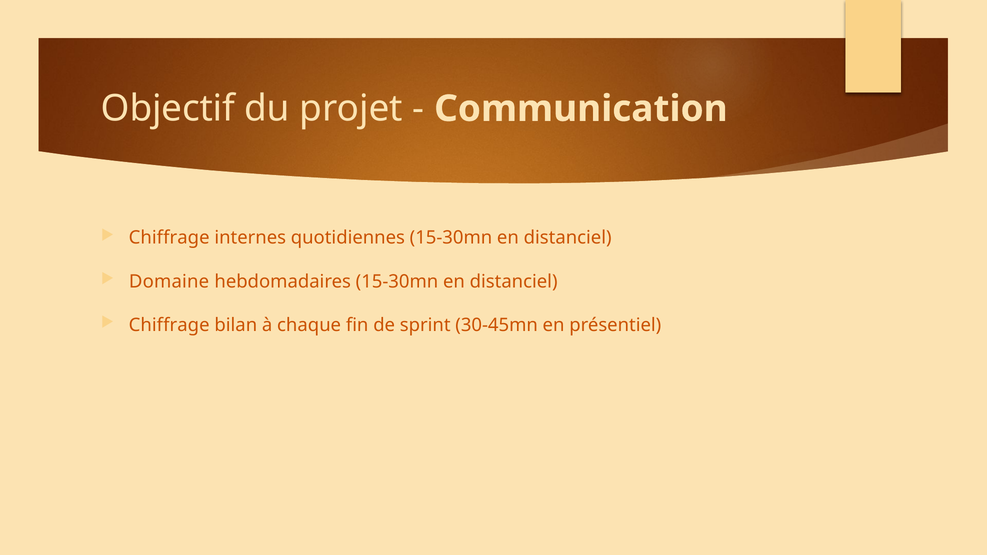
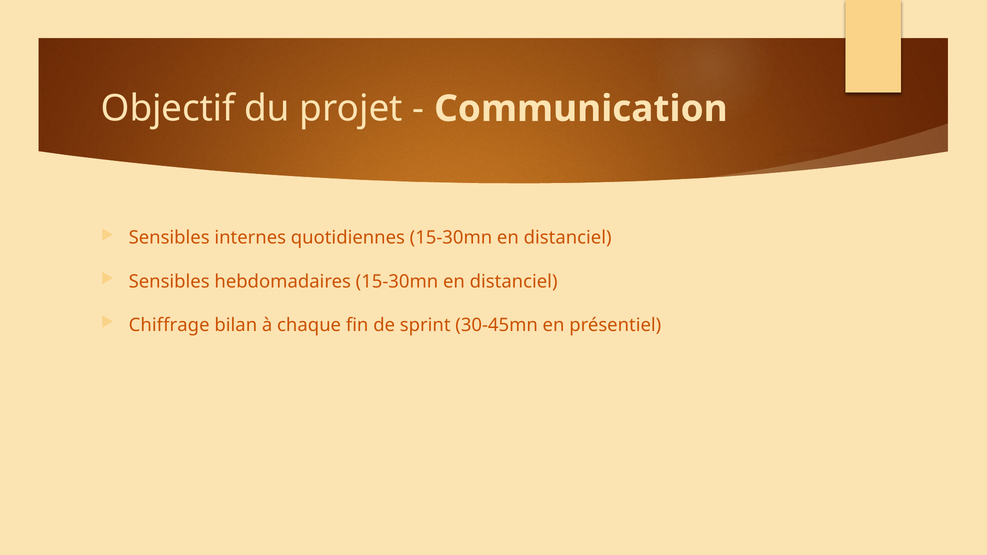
Chiffrage at (169, 238): Chiffrage -> Sensibles
Domaine at (169, 282): Domaine -> Sensibles
